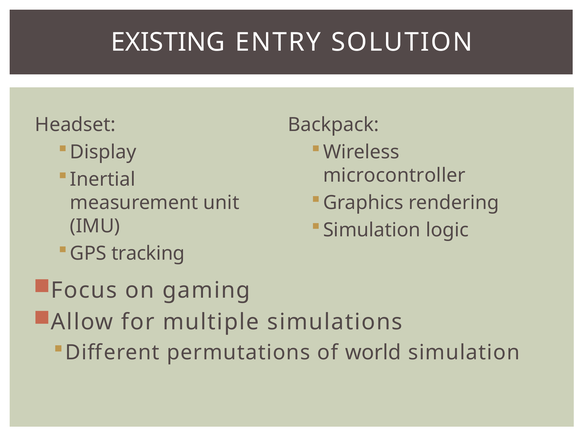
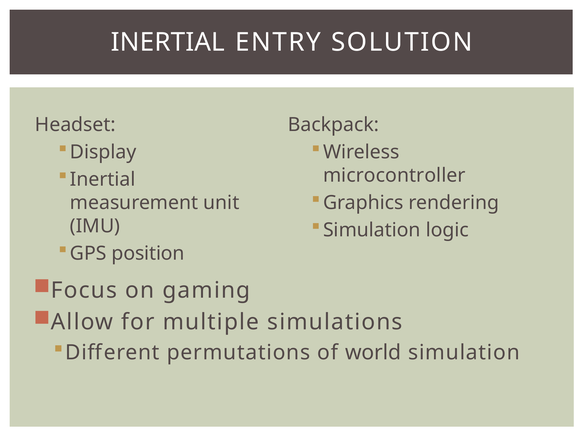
EXISTING at (168, 42): EXISTING -> INERTIAL
tracking: tracking -> position
